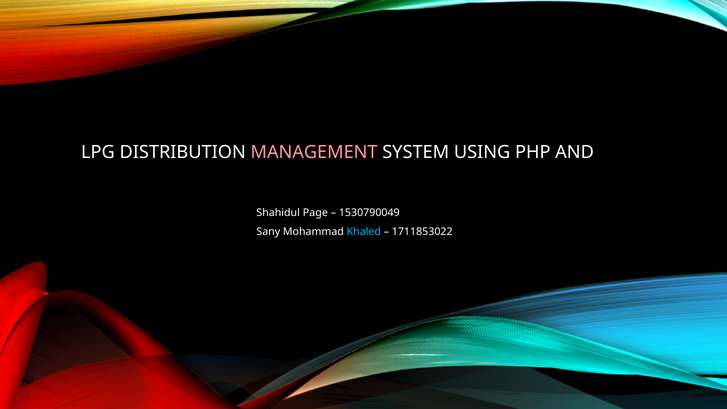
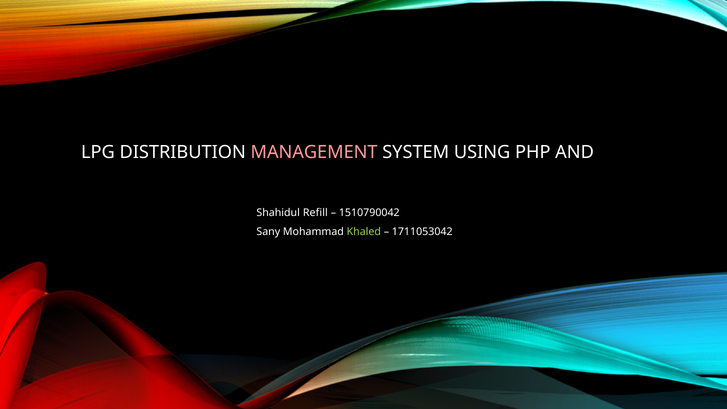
Page: Page -> Refill
1530790049: 1530790049 -> 1510790042
Khaled colour: light blue -> light green
1711853022: 1711853022 -> 1711053042
